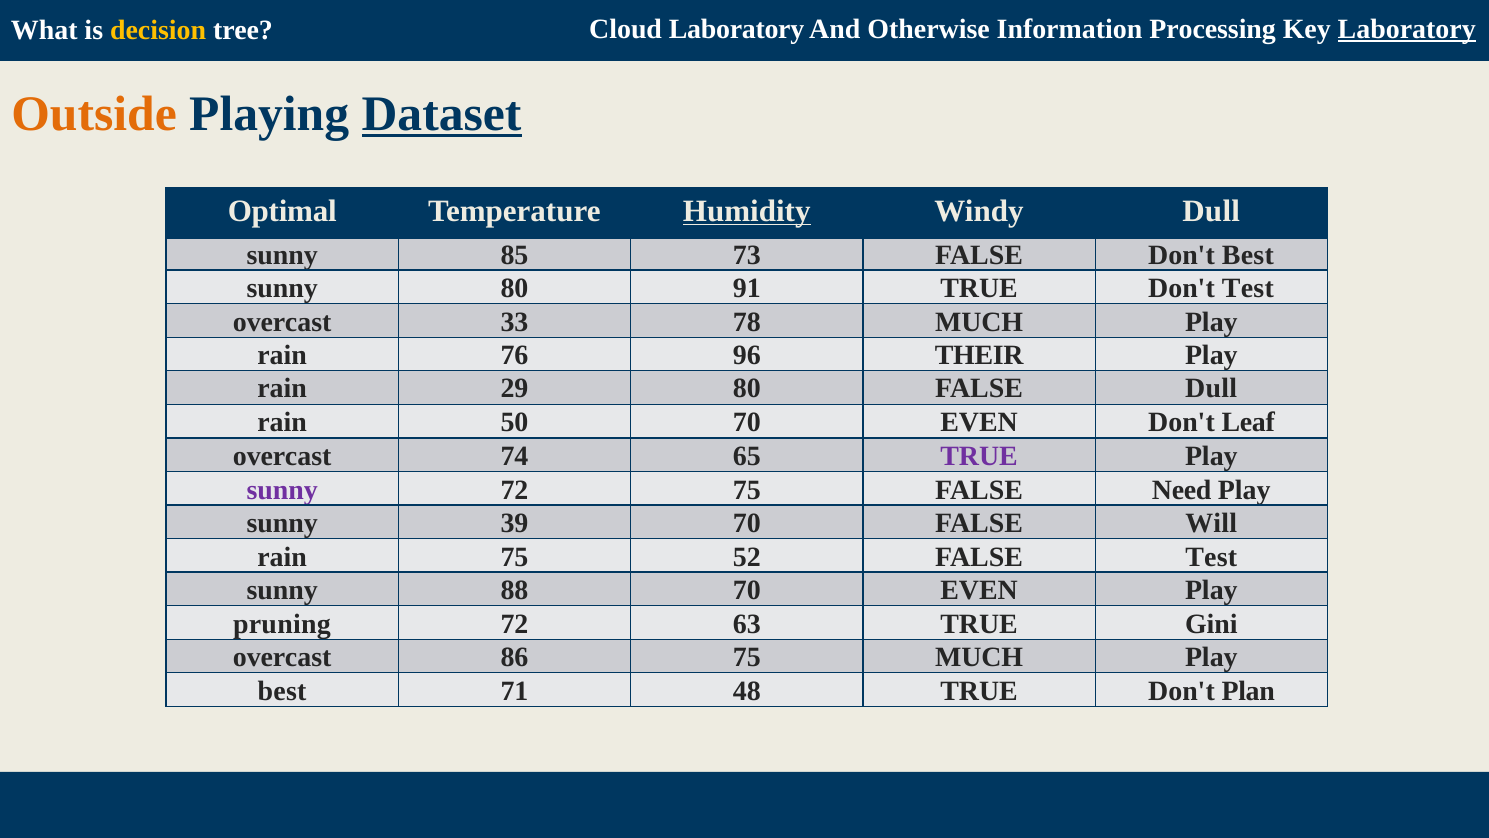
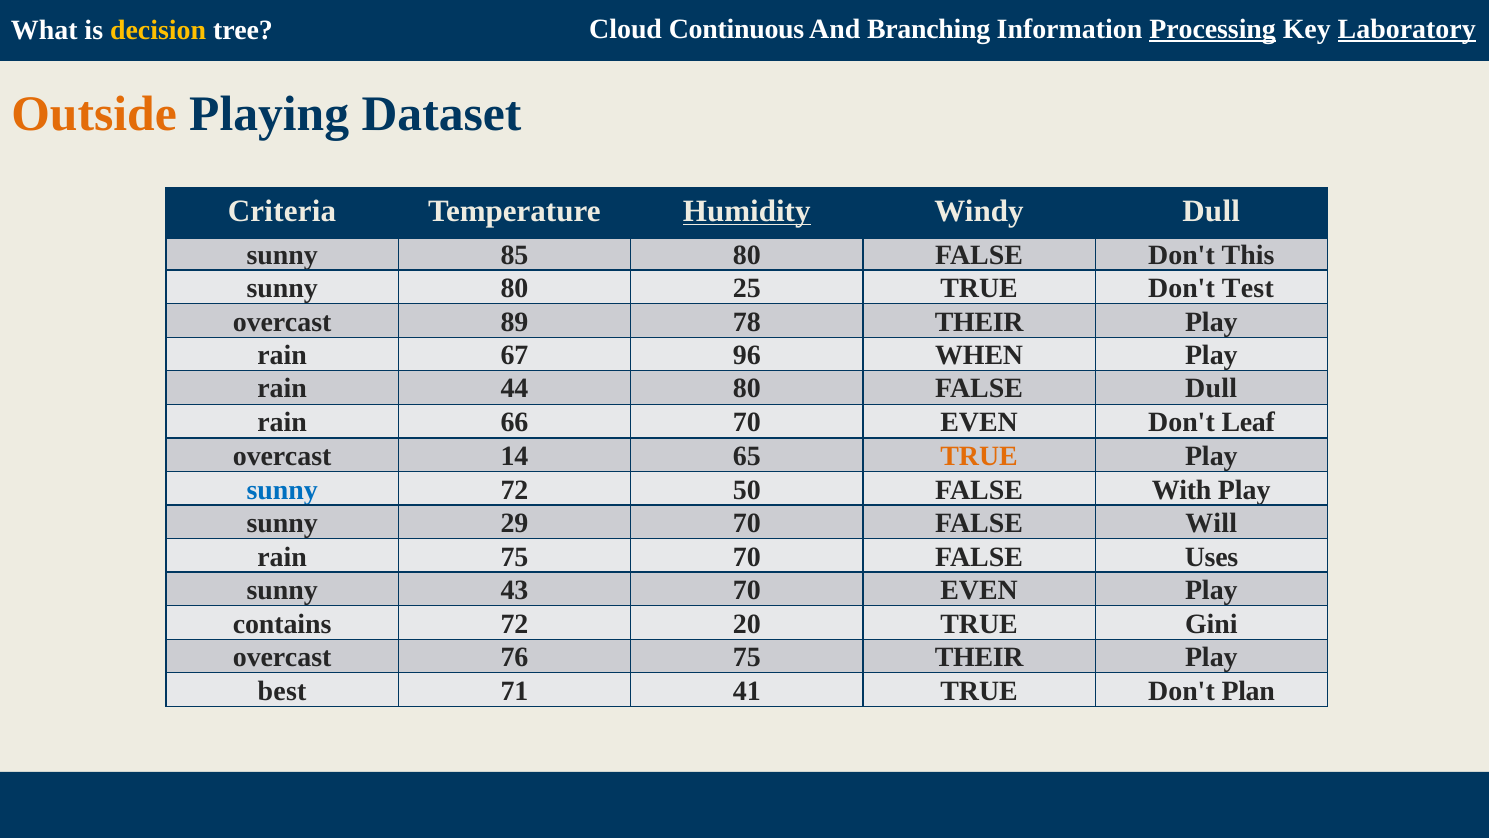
Cloud Laboratory: Laboratory -> Continuous
Otherwise: Otherwise -> Branching
Processing underline: none -> present
Dataset underline: present -> none
Optimal: Optimal -> Criteria
85 73: 73 -> 80
Don't Best: Best -> This
91: 91 -> 25
33: 33 -> 89
78 MUCH: MUCH -> THEIR
76: 76 -> 67
THEIR: THEIR -> WHEN
29: 29 -> 44
50: 50 -> 66
74: 74 -> 14
TRUE at (979, 456) colour: purple -> orange
sunny at (282, 490) colour: purple -> blue
72 75: 75 -> 50
Need: Need -> With
39: 39 -> 29
75 52: 52 -> 70
FALSE Test: Test -> Uses
88: 88 -> 43
pruning: pruning -> contains
63: 63 -> 20
86: 86 -> 76
75 MUCH: MUCH -> THEIR
48: 48 -> 41
